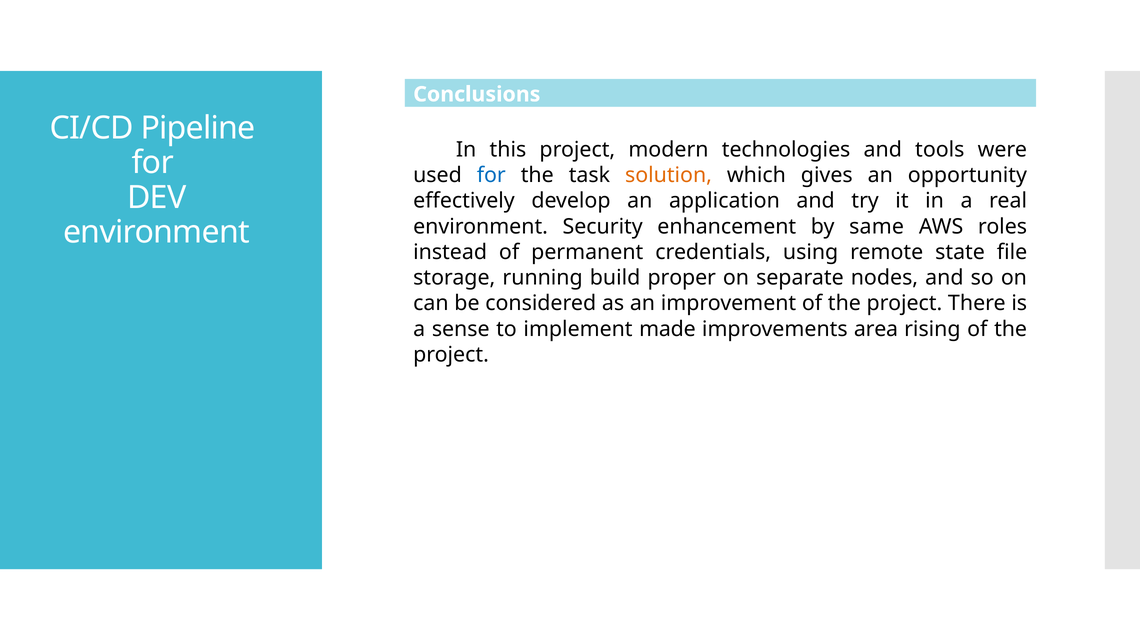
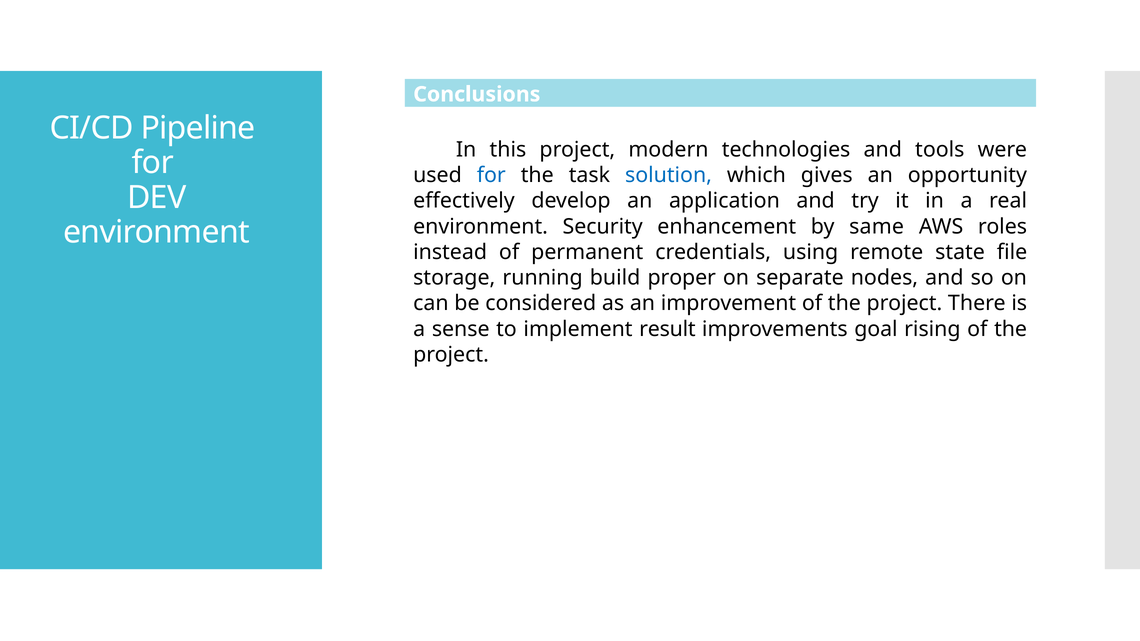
solution colour: orange -> blue
made: made -> result
area: area -> goal
